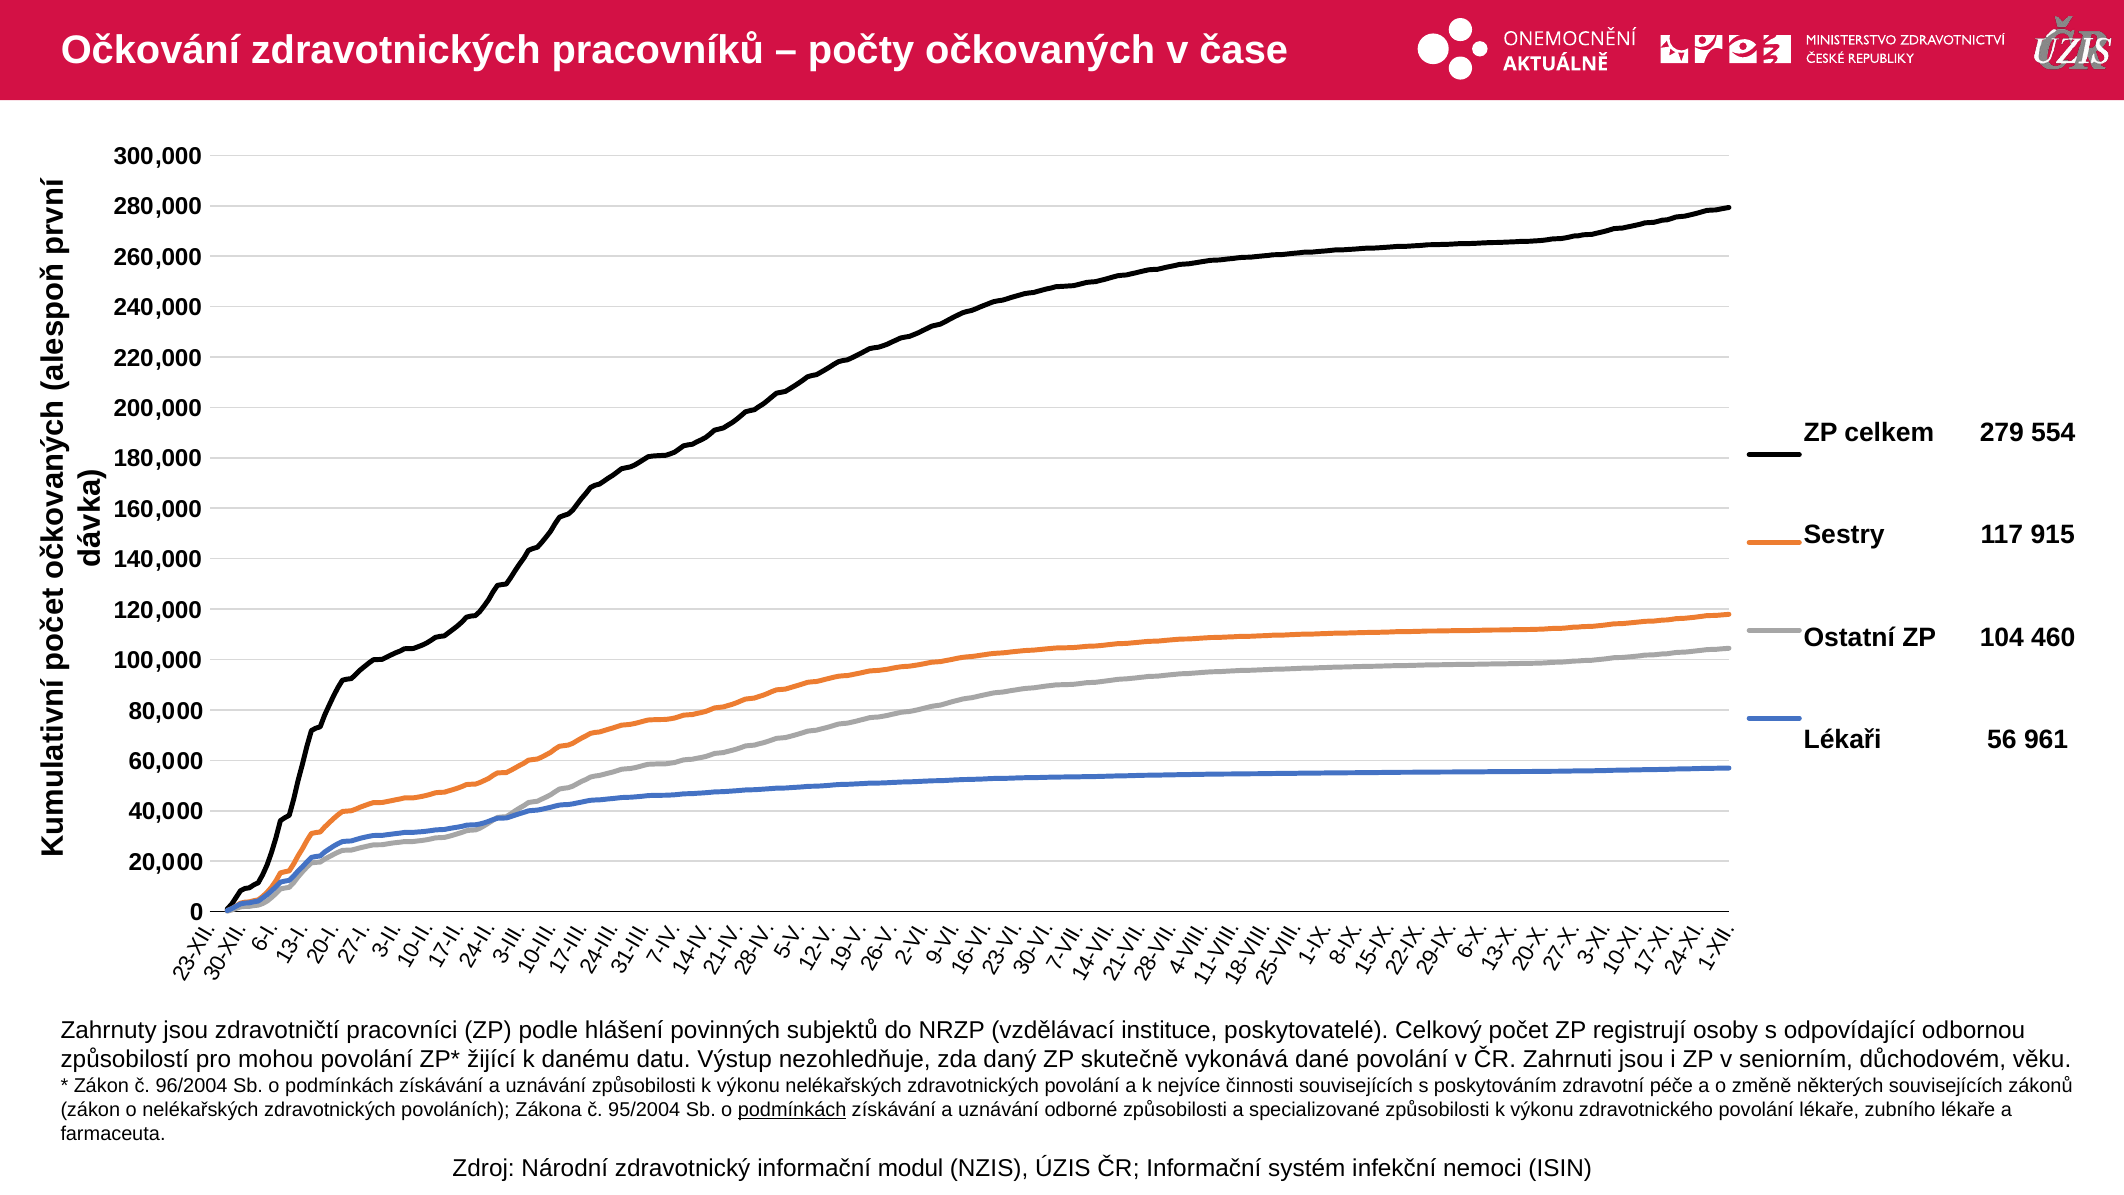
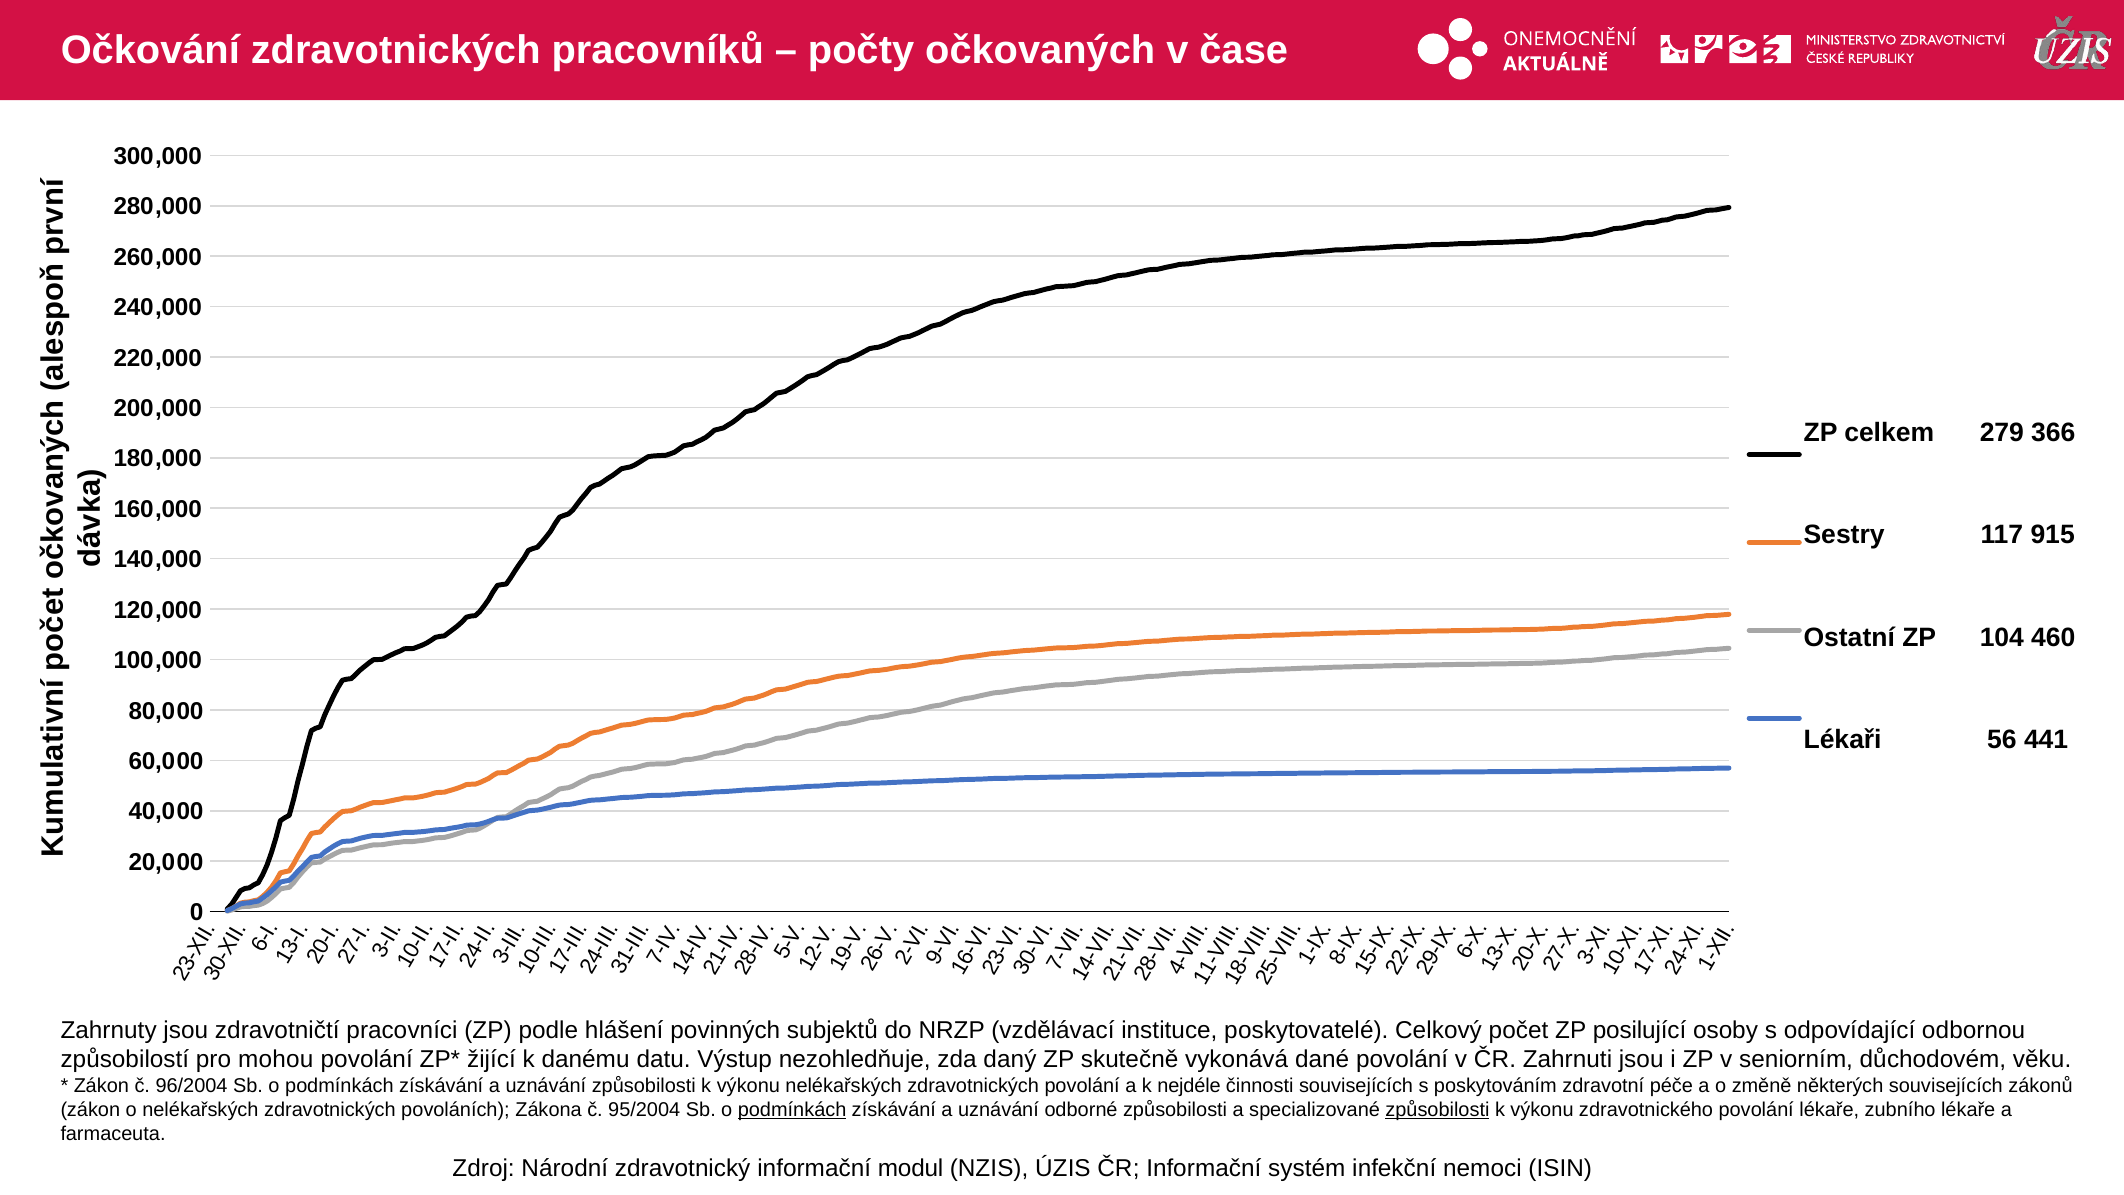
554: 554 -> 366
961: 961 -> 441
registrují: registrují -> posilující
nejvíce: nejvíce -> nejdéle
způsobilosti at (1437, 1109) underline: none -> present
